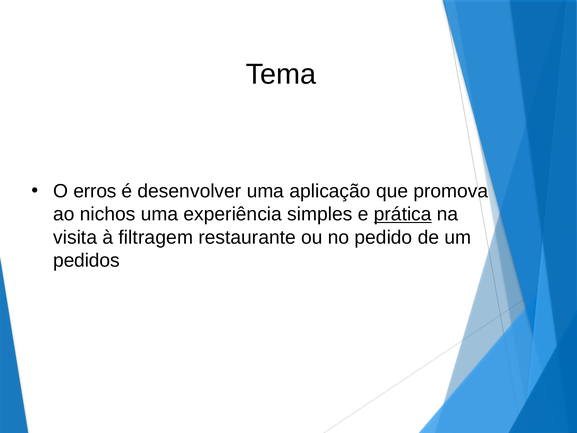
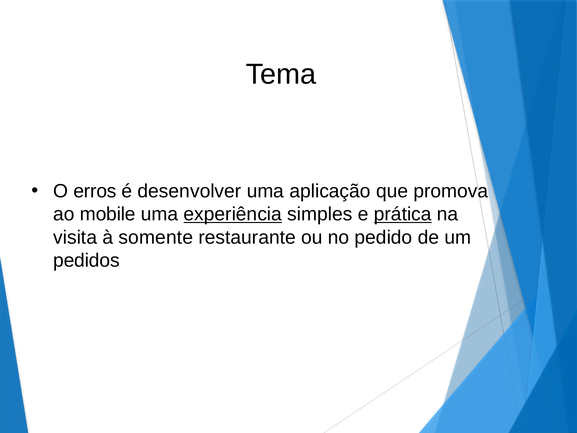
nichos: nichos -> mobile
experiência underline: none -> present
filtragem: filtragem -> somente
